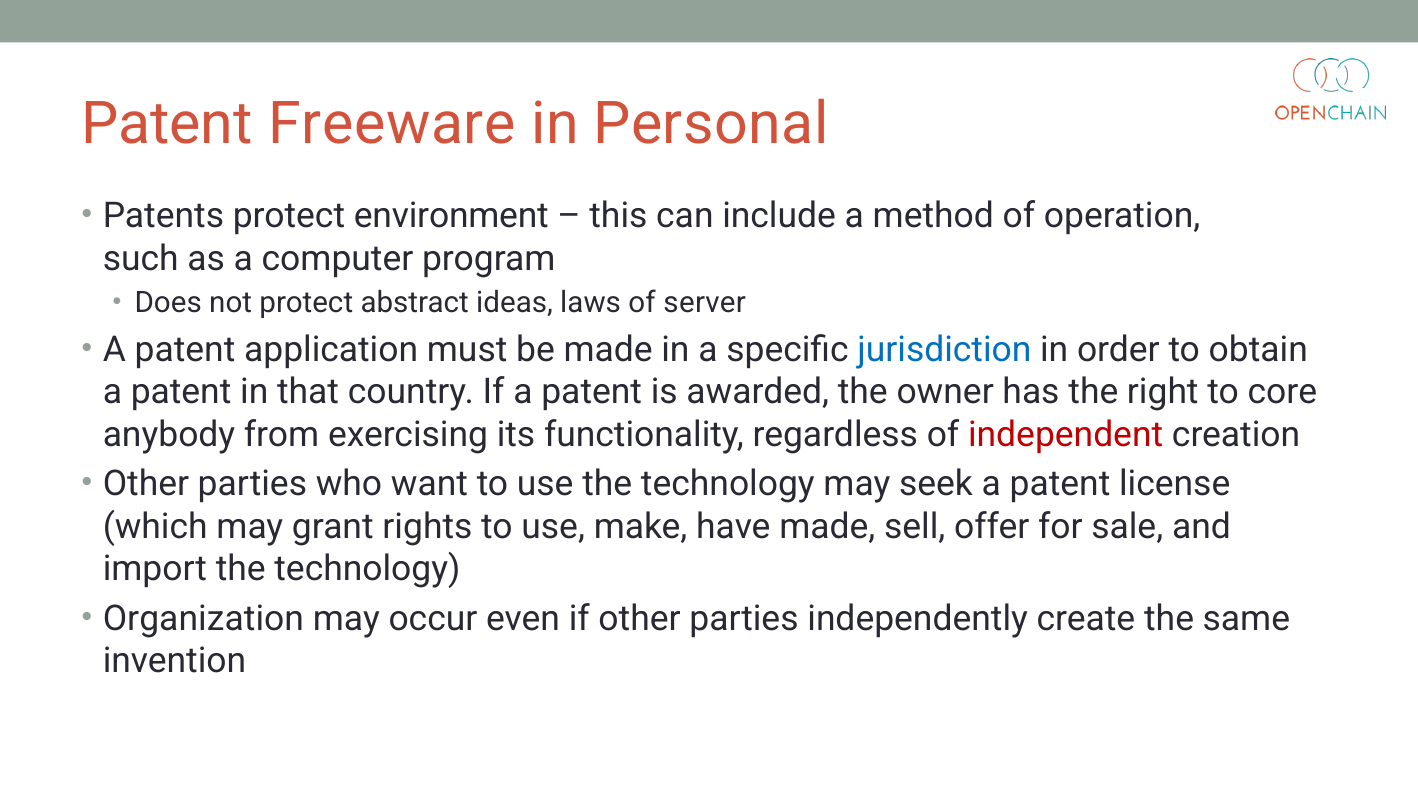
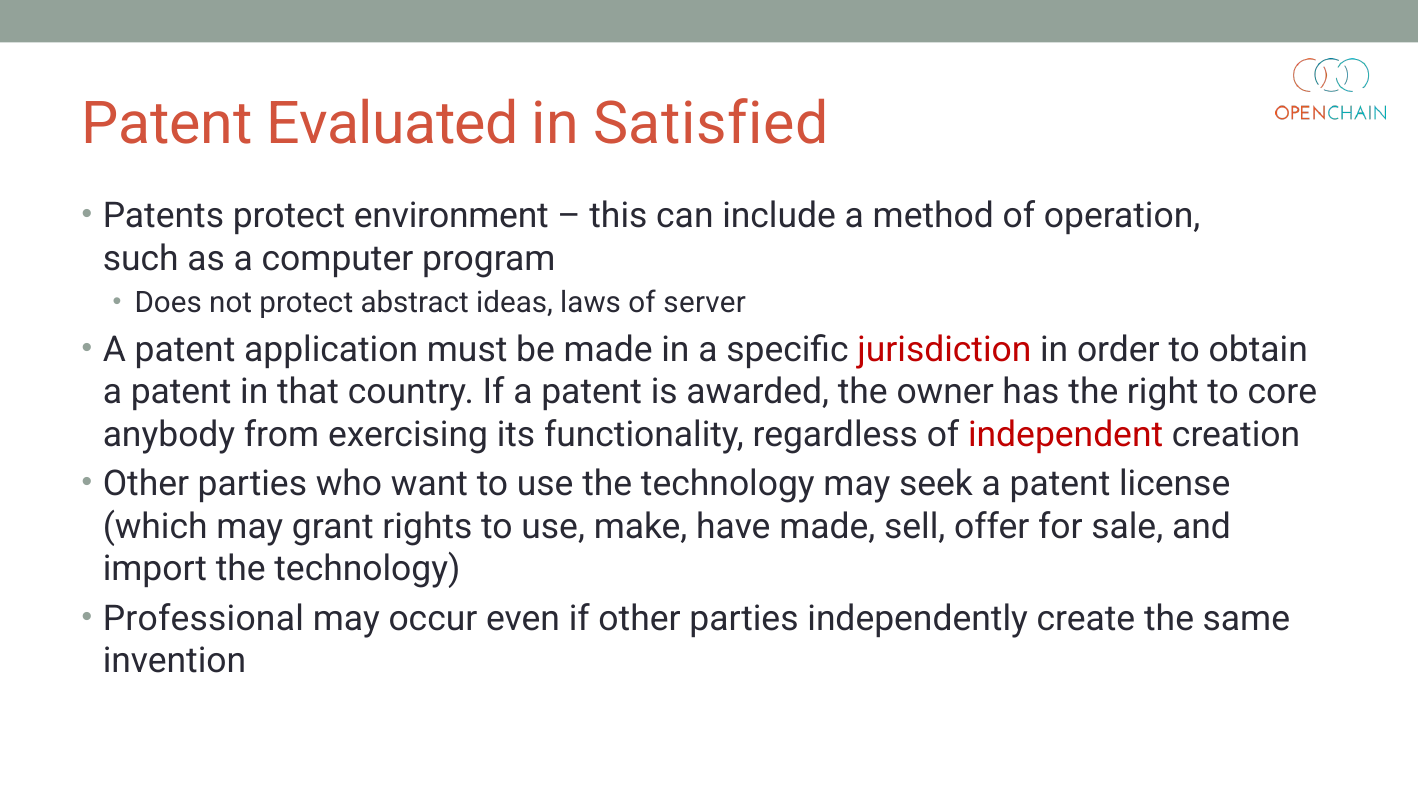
Freeware: Freeware -> Evaluated
Personal: Personal -> Satisfied
jurisdiction colour: blue -> red
Organization: Organization -> Professional
